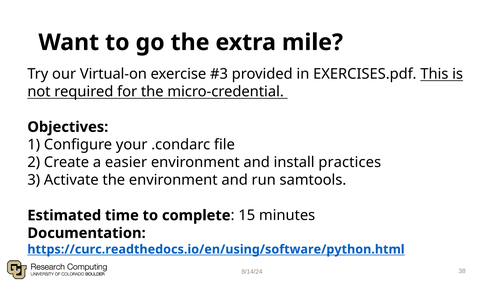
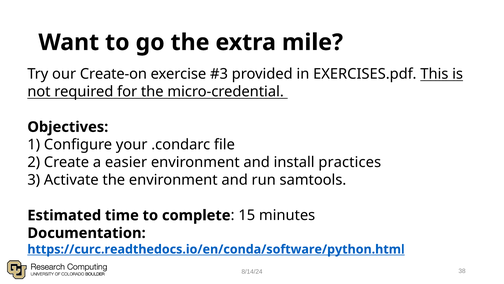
Virtual-on: Virtual-on -> Create-on
https://curc.readthedocs.io/en/using/software/python.html: https://curc.readthedocs.io/en/using/software/python.html -> https://curc.readthedocs.io/en/conda/software/python.html
